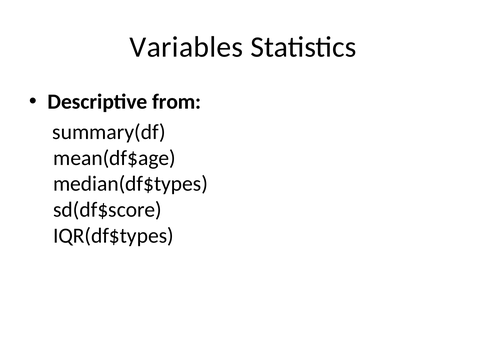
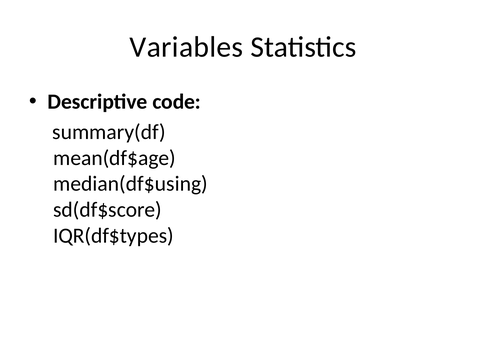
from: from -> code
median(df$types: median(df$types -> median(df$using
